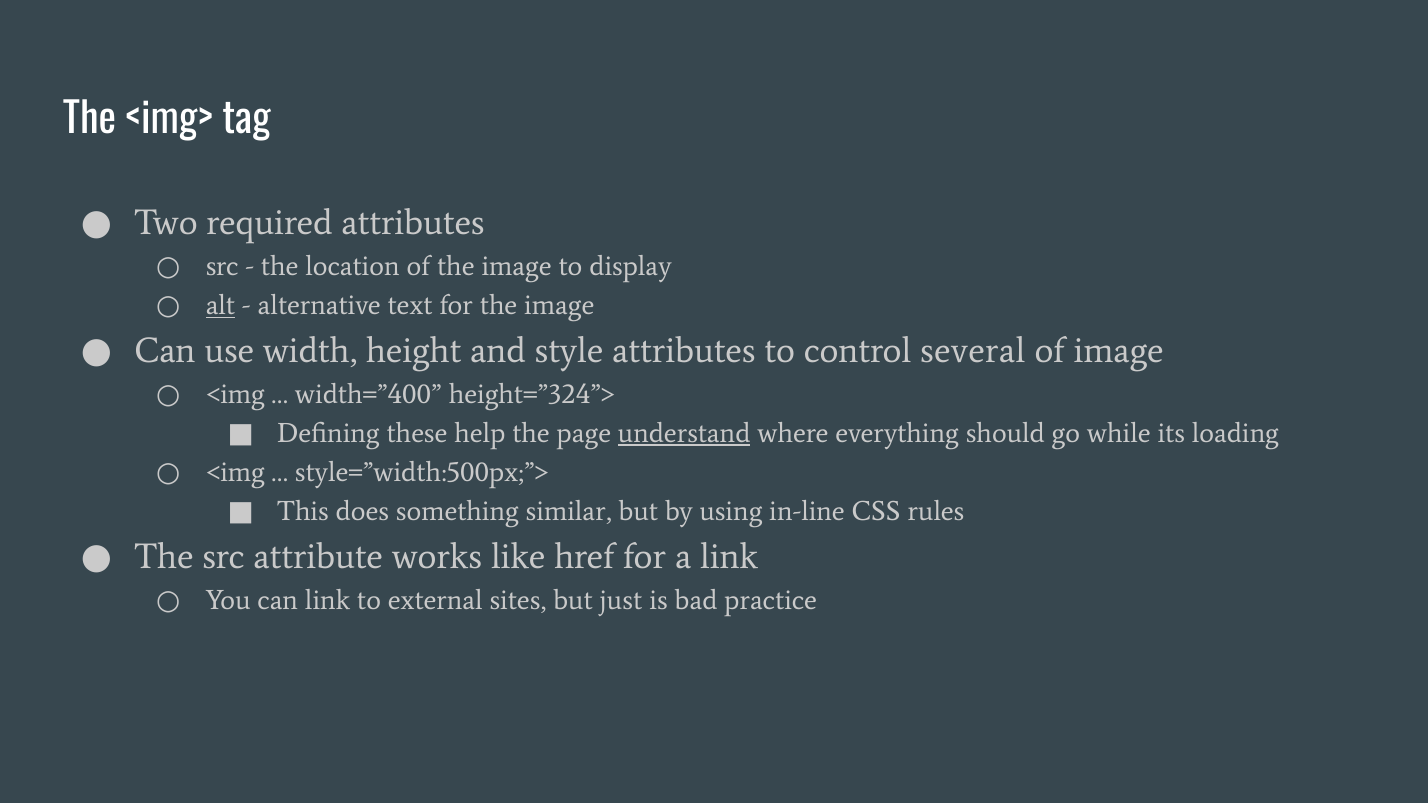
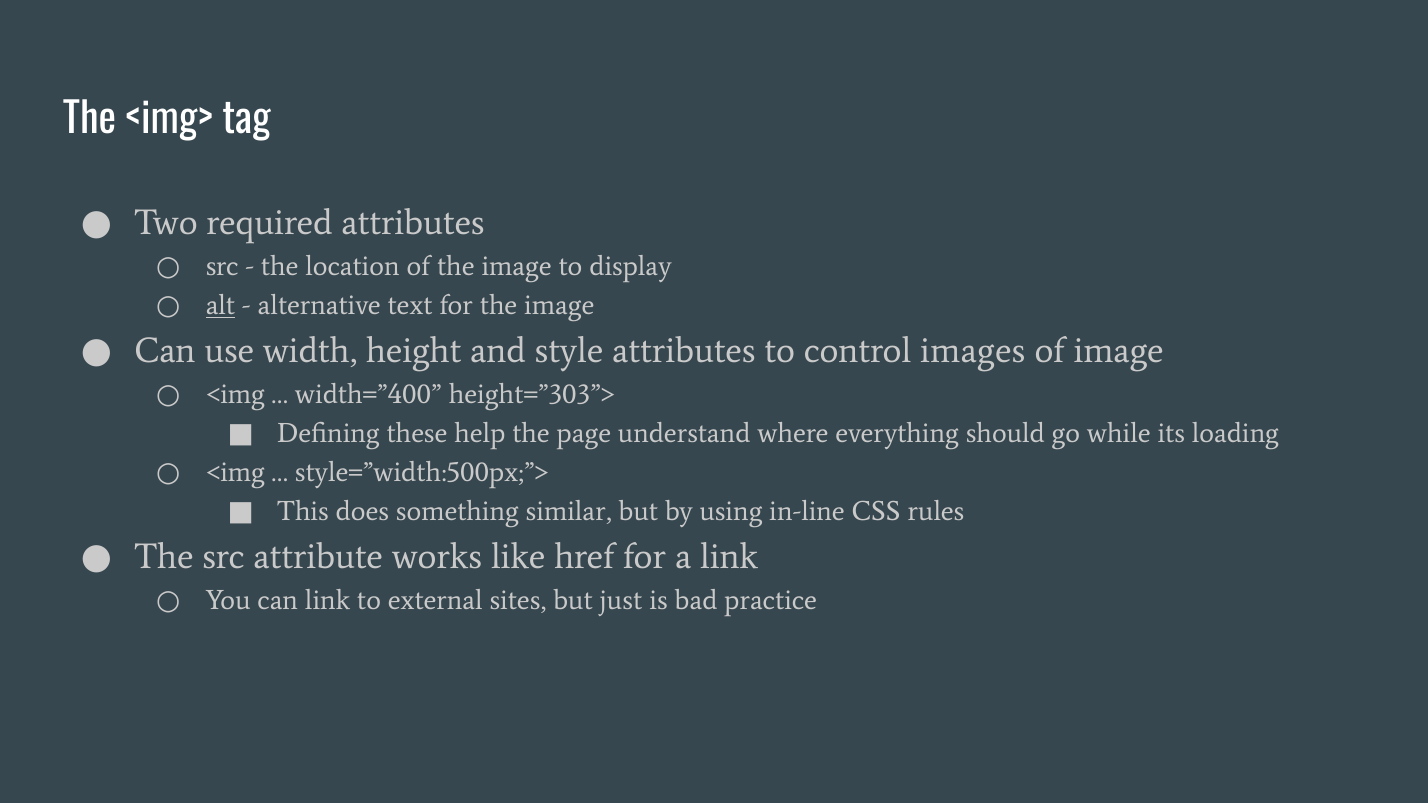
several: several -> images
height=”324”>: height=”324”> -> height=”303”>
understand underline: present -> none
